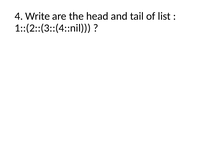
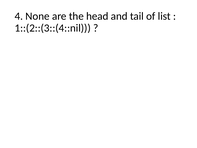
Write: Write -> None
